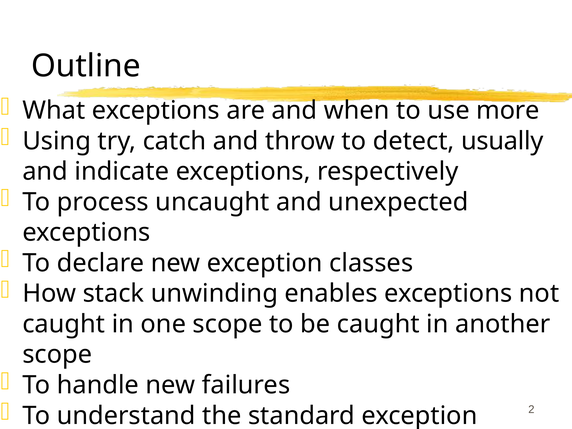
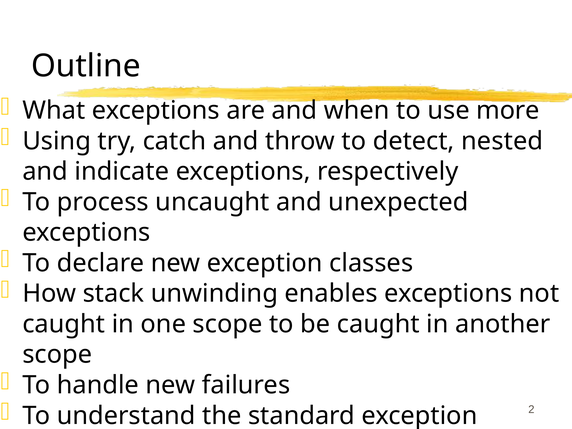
usually: usually -> nested
